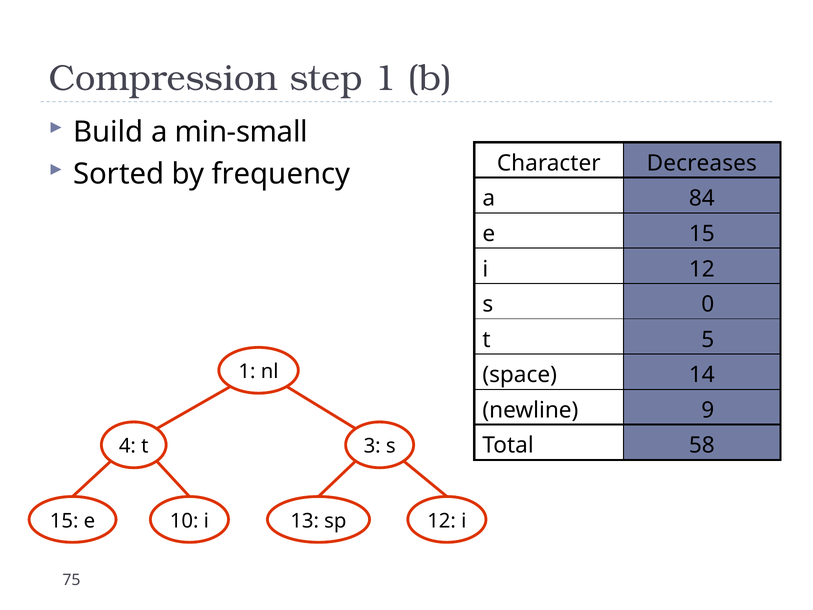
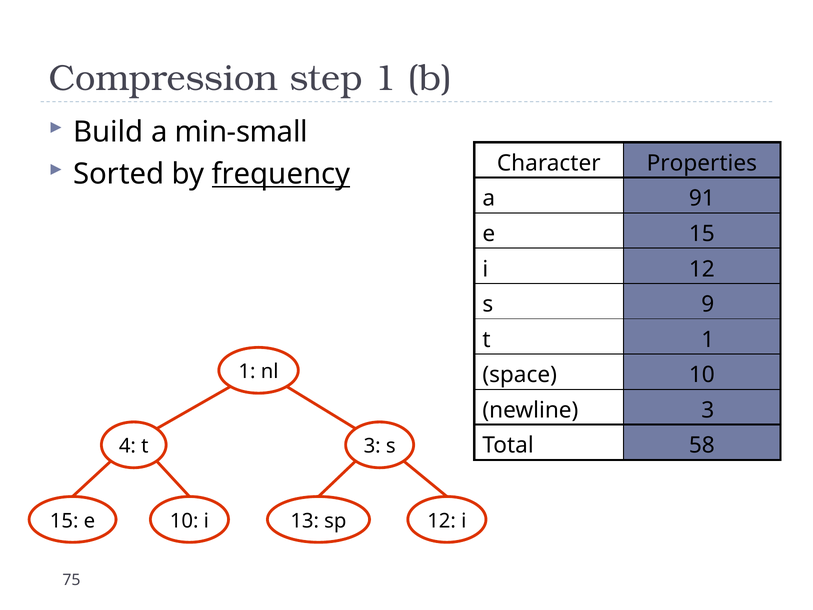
Decreases: Decreases -> Properties
frequency underline: none -> present
84: 84 -> 91
0: 0 -> 9
t 5: 5 -> 1
space 14: 14 -> 10
newline 9: 9 -> 3
